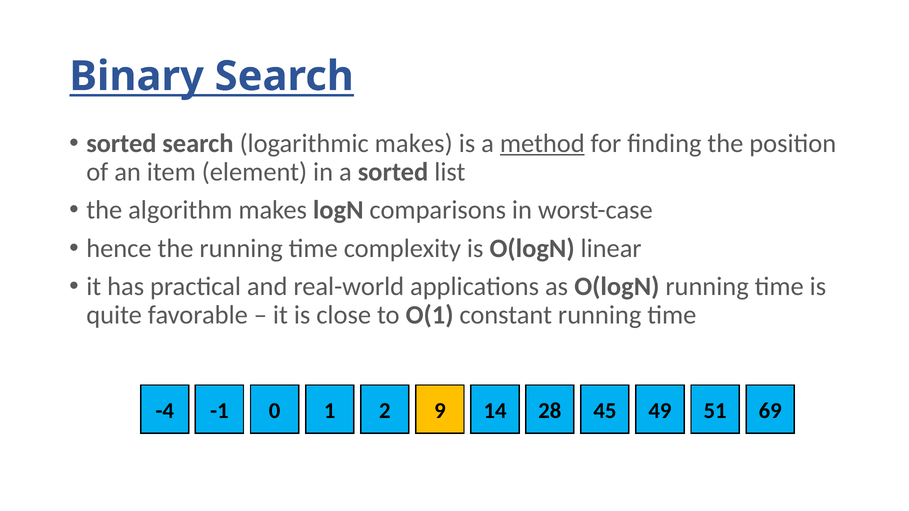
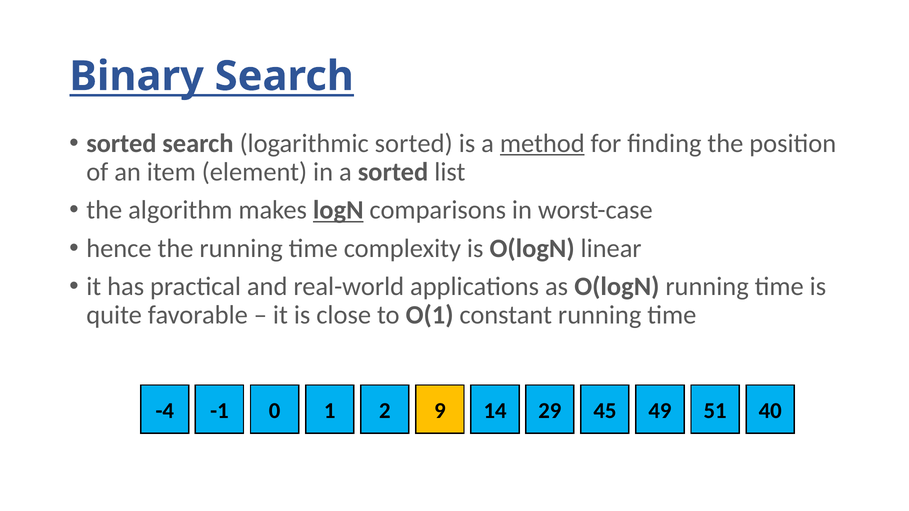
logarithmic makes: makes -> sorted
logN underline: none -> present
28: 28 -> 29
69: 69 -> 40
